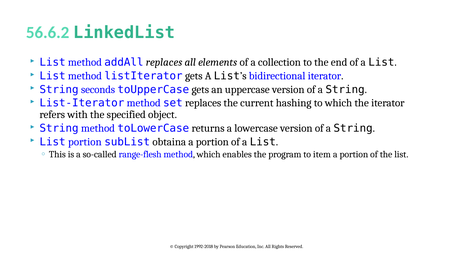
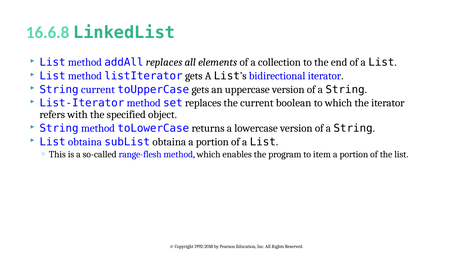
56.6.2: 56.6.2 -> 16.6.8
String seconds: seconds -> current
hashing: hashing -> boolean
List portion: portion -> obtaina
